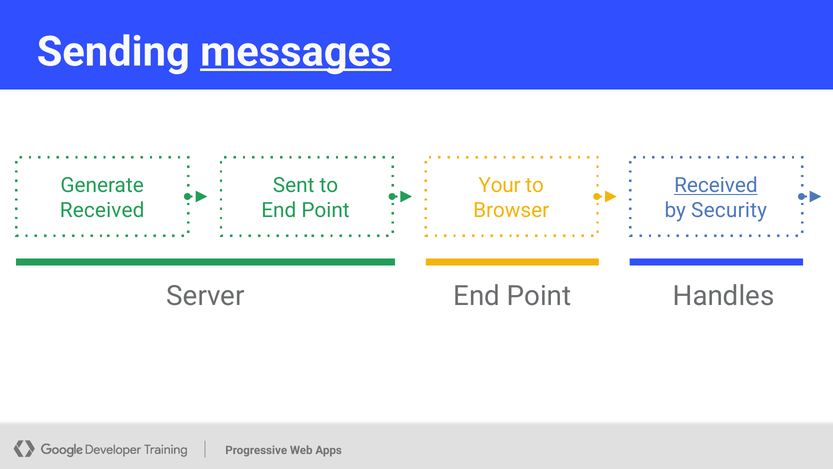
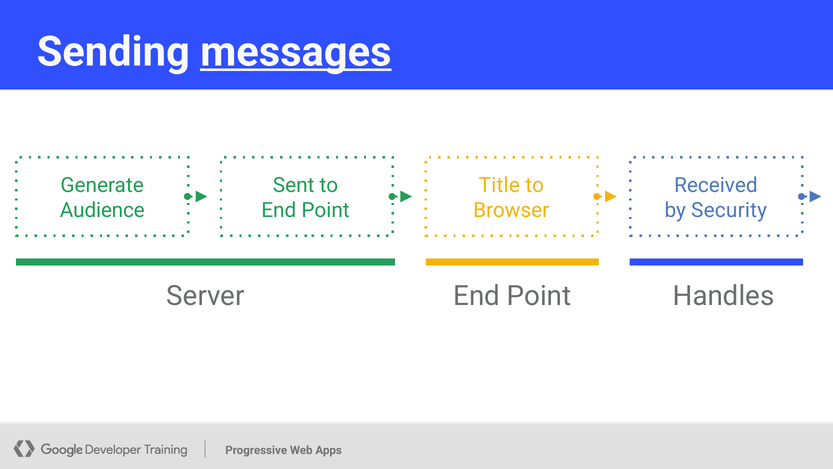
Your: Your -> Title
Received at (716, 185) underline: present -> none
Received at (102, 210): Received -> Audience
